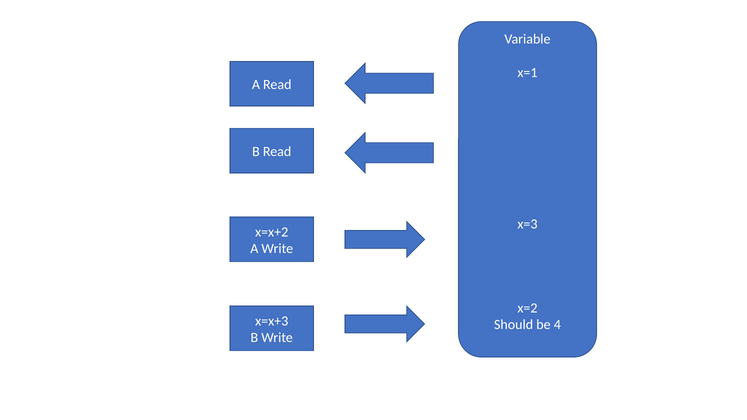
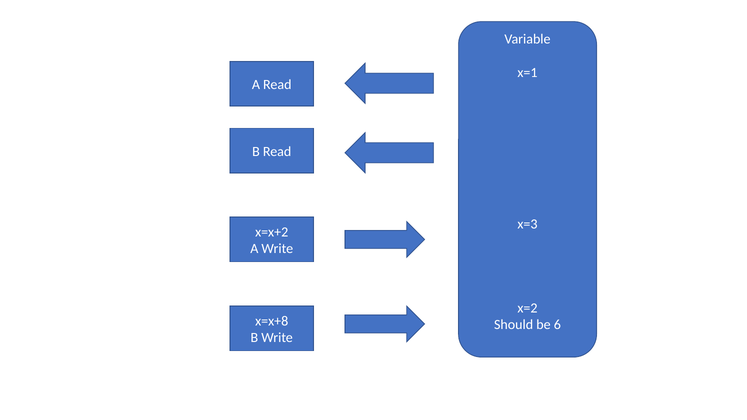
x=x+3: x=x+3 -> x=x+8
4: 4 -> 6
